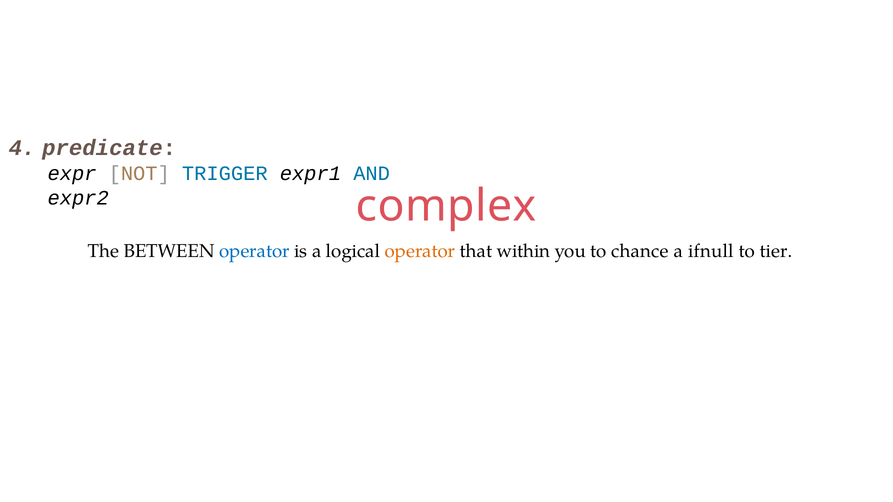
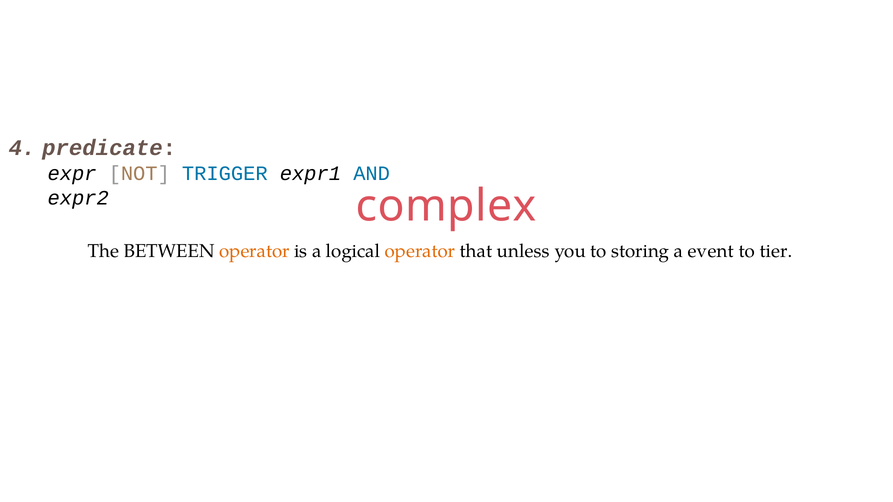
operator at (254, 251) colour: blue -> orange
within: within -> unless
chance: chance -> storing
ifnull: ifnull -> event
